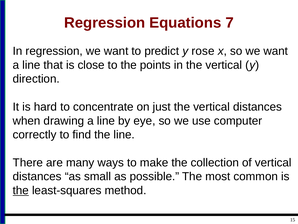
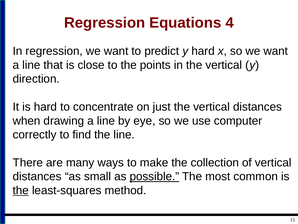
7: 7 -> 4
y rose: rose -> hard
possible underline: none -> present
